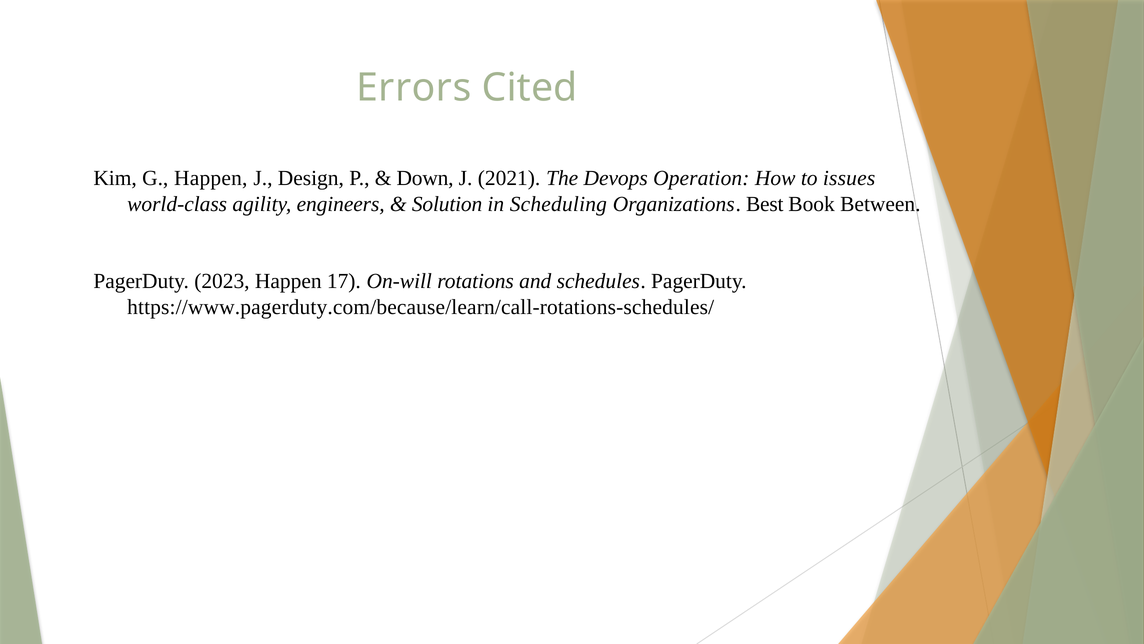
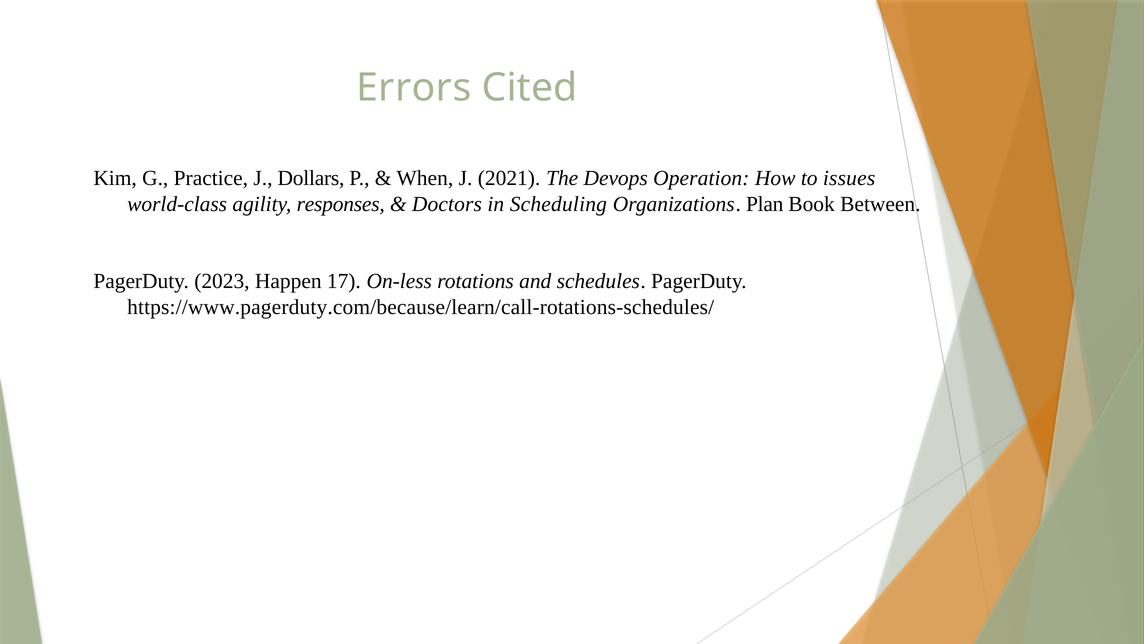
G Happen: Happen -> Practice
Design: Design -> Dollars
Down: Down -> When
engineers: engineers -> responses
Solution: Solution -> Doctors
Best: Best -> Plan
On-will: On-will -> On-less
